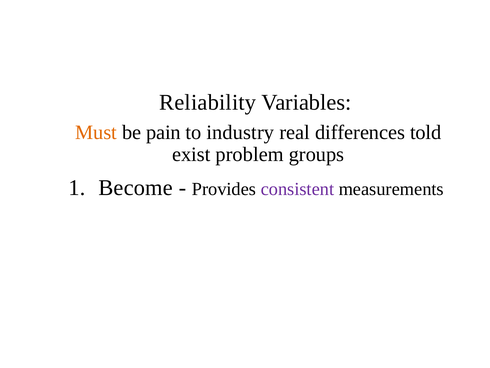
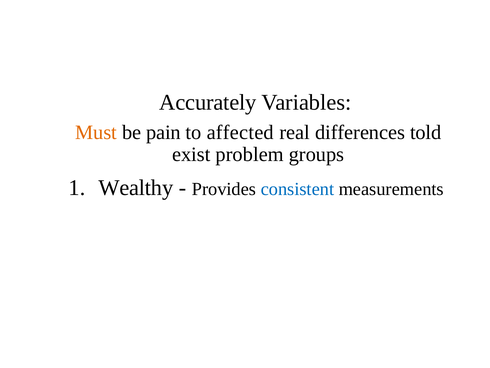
Reliability: Reliability -> Accurately
industry: industry -> affected
Become: Become -> Wealthy
consistent colour: purple -> blue
